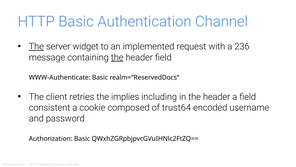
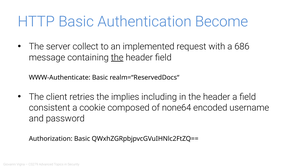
Channel: Channel -> Become
The at (36, 46) underline: present -> none
widget: widget -> collect
236: 236 -> 686
trust64: trust64 -> none64
